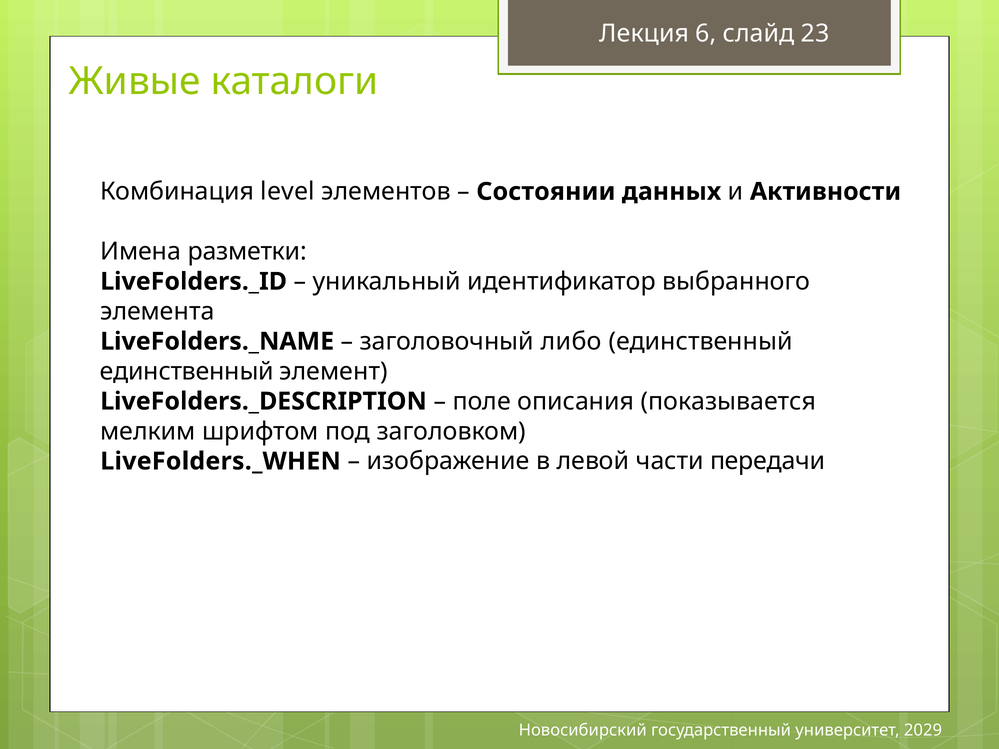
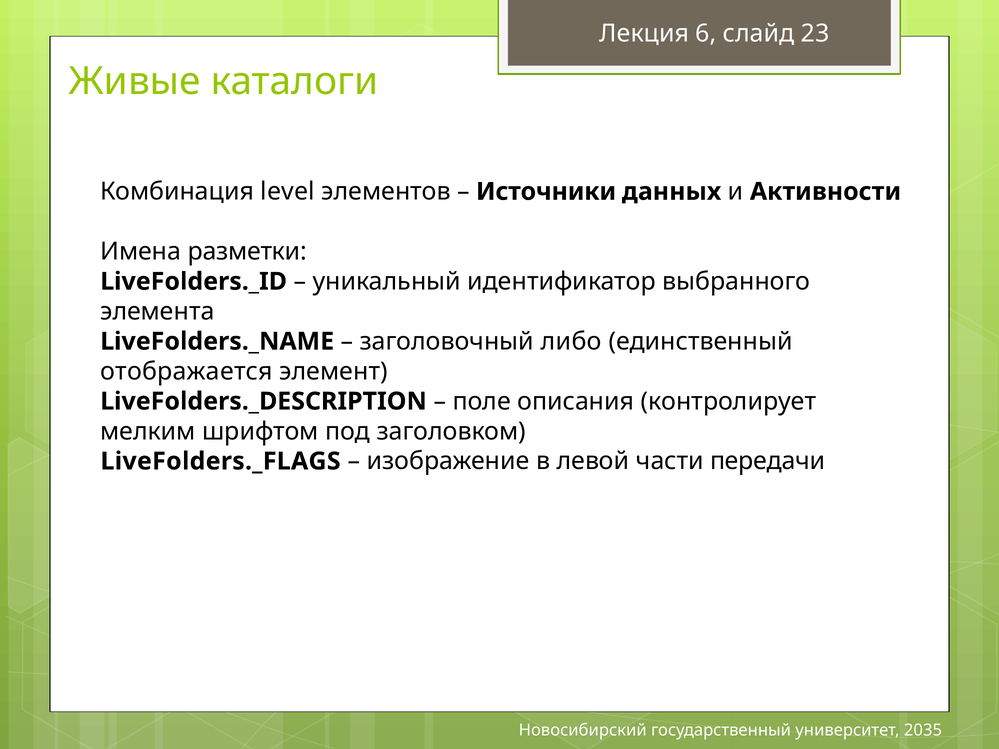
Состоянии: Состоянии -> Источники
единственный at (187, 371): единственный -> отображается
показывается: показывается -> контролирует
LiveFolders._WHEN: LiveFolders._WHEN -> LiveFolders._FLAGS
2029: 2029 -> 2035
